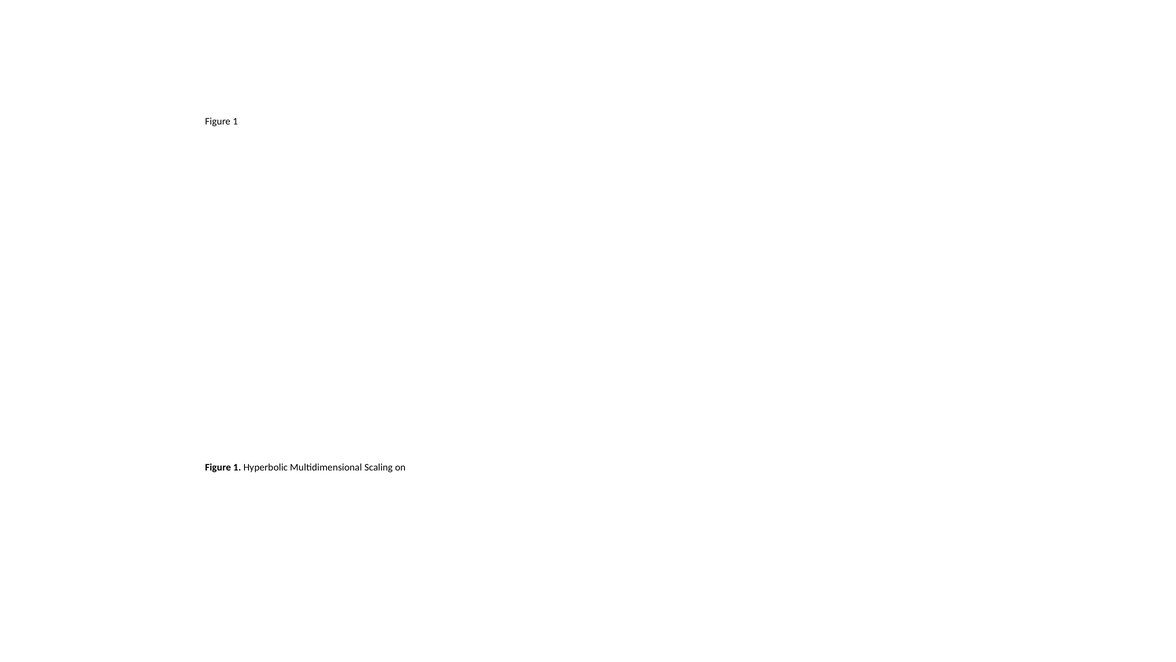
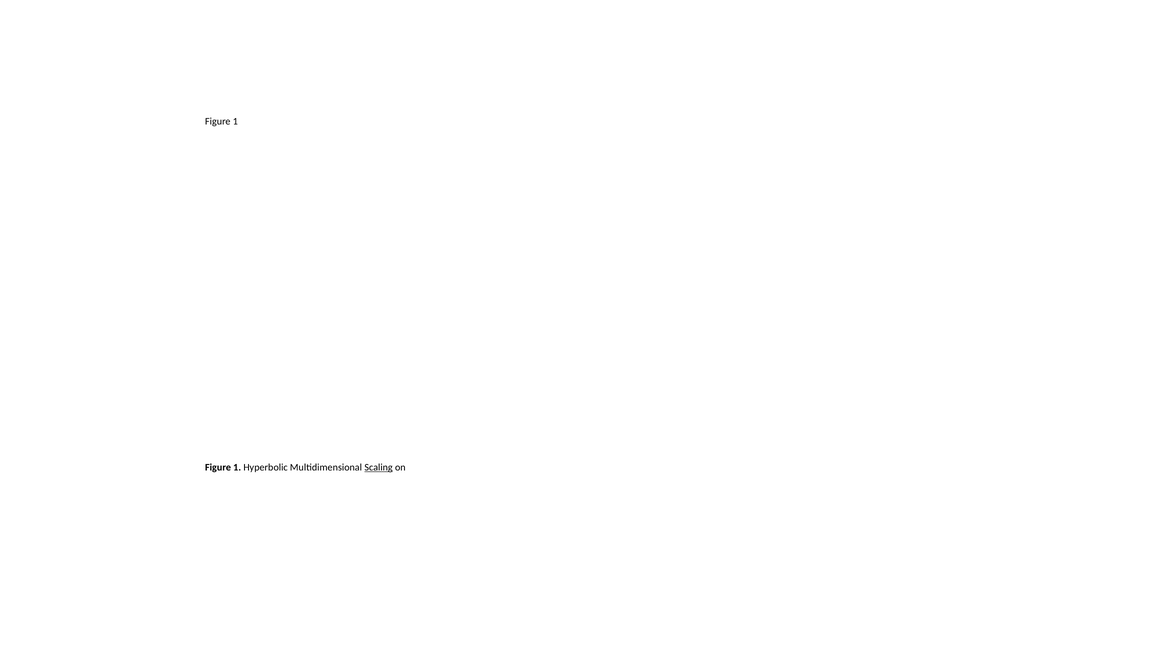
Scaling underline: none -> present
